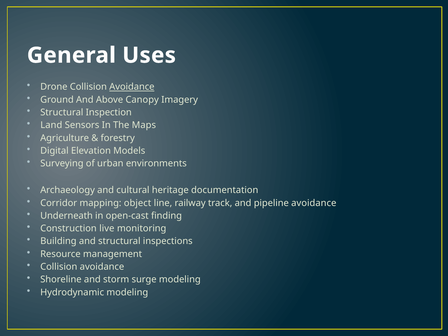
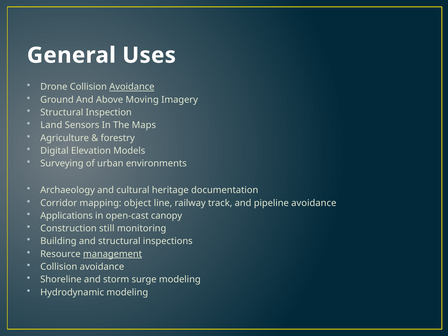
Canopy: Canopy -> Moving
Underneath: Underneath -> Applications
finding: finding -> canopy
live: live -> still
management underline: none -> present
